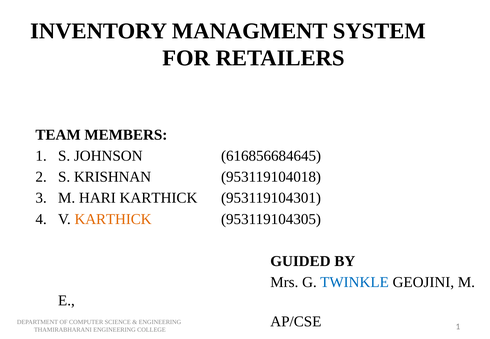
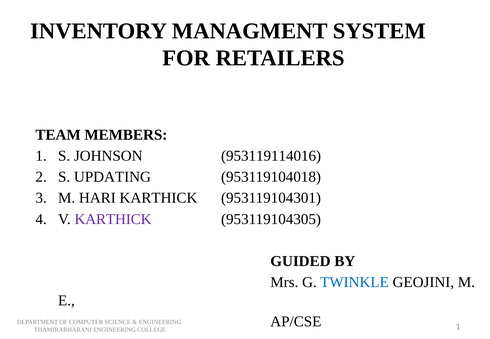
616856684645: 616856684645 -> 953119114016
KRISHNAN: KRISHNAN -> UPDATING
KARTHICK at (113, 219) colour: orange -> purple
